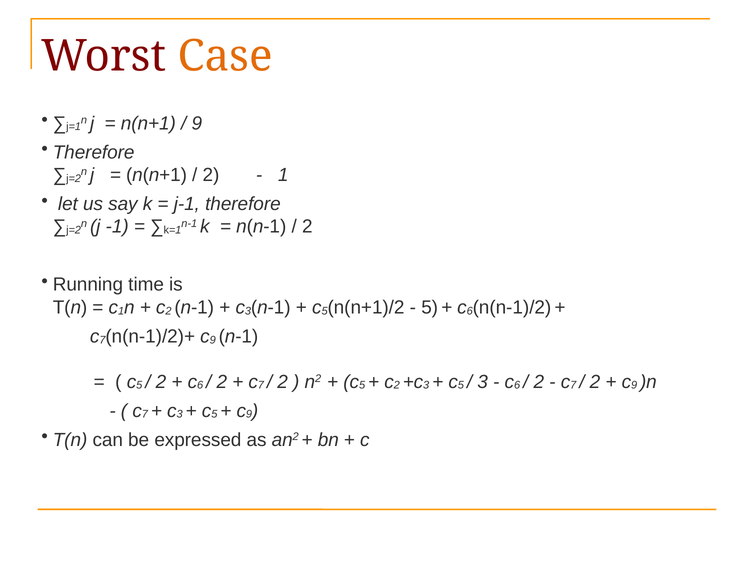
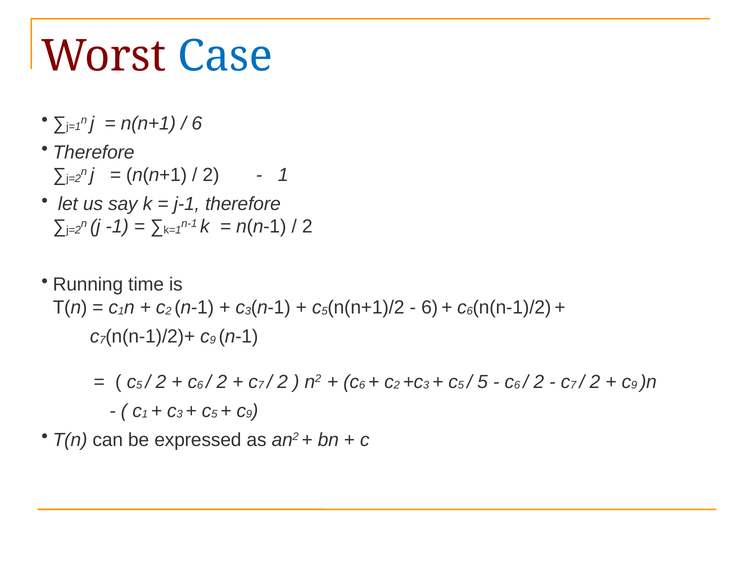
Case colour: orange -> blue
9 at (197, 123): 9 -> 6
5 at (430, 307): 5 -> 6
5 at (362, 385): 5 -> 6
3 at (483, 381): 3 -> 5
7 at (145, 414): 7 -> 1
